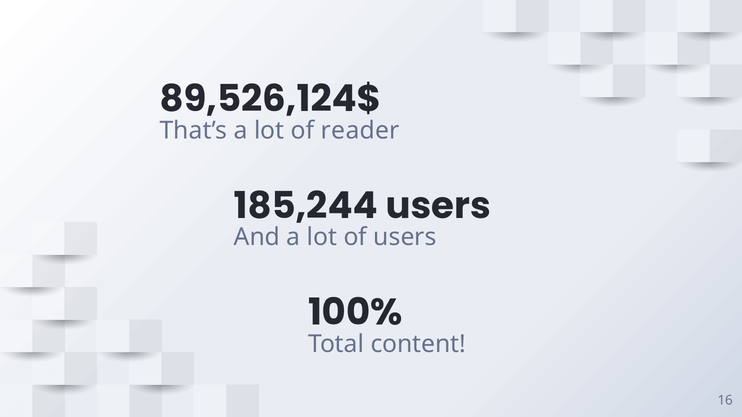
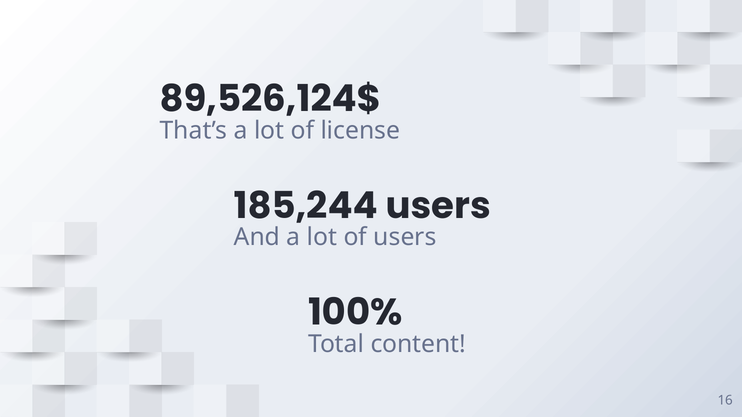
reader: reader -> license
